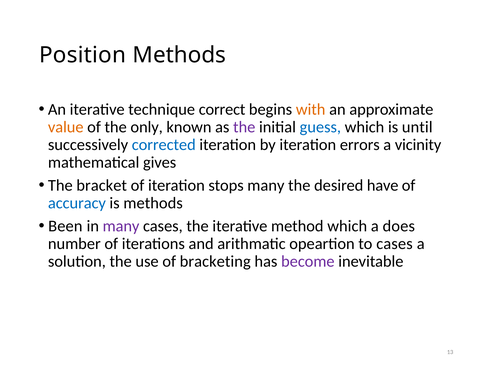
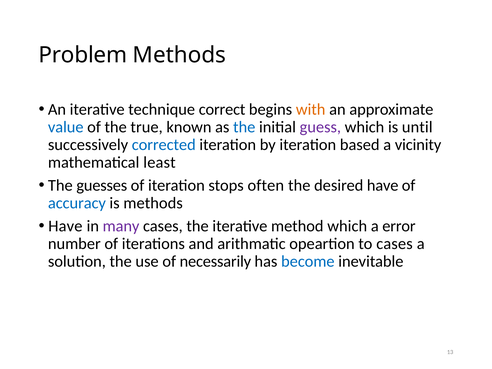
Position: Position -> Problem
value colour: orange -> blue
only: only -> true
the at (244, 127) colour: purple -> blue
guess colour: blue -> purple
errors: errors -> based
gives: gives -> least
bracket: bracket -> guesses
stops many: many -> often
Been at (65, 226): Been -> Have
does: does -> error
bracketing: bracketing -> necessarily
become colour: purple -> blue
